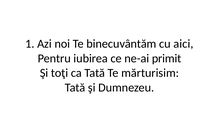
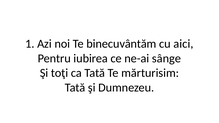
primit: primit -> sânge
